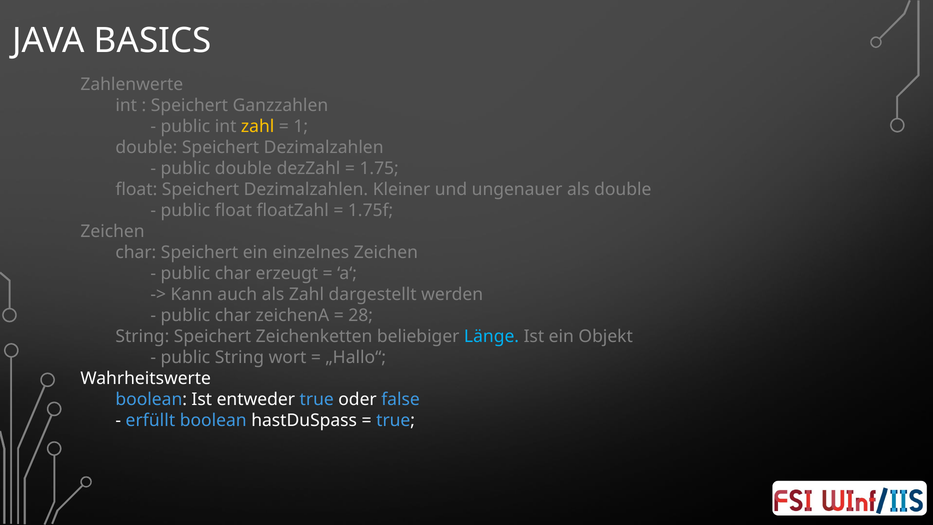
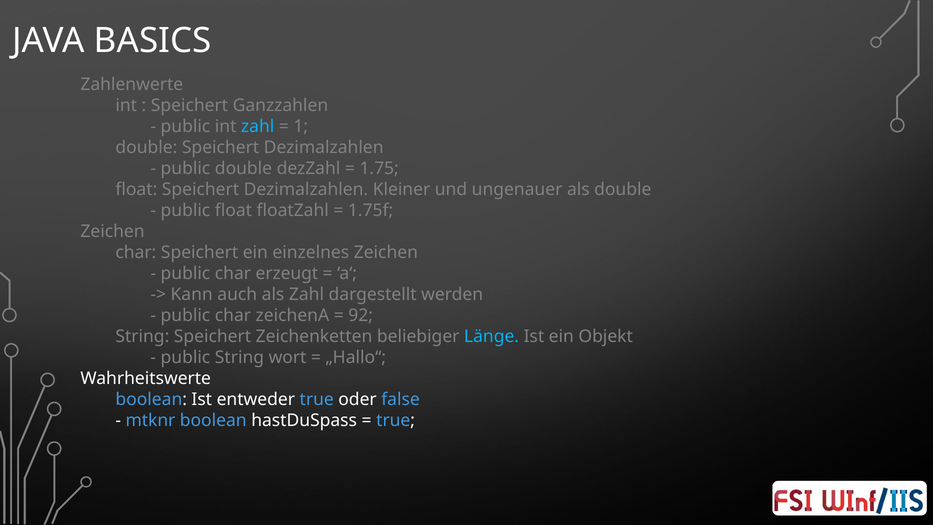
zahl at (258, 126) colour: yellow -> light blue
28: 28 -> 92
erfüllt: erfüllt -> mtknr
